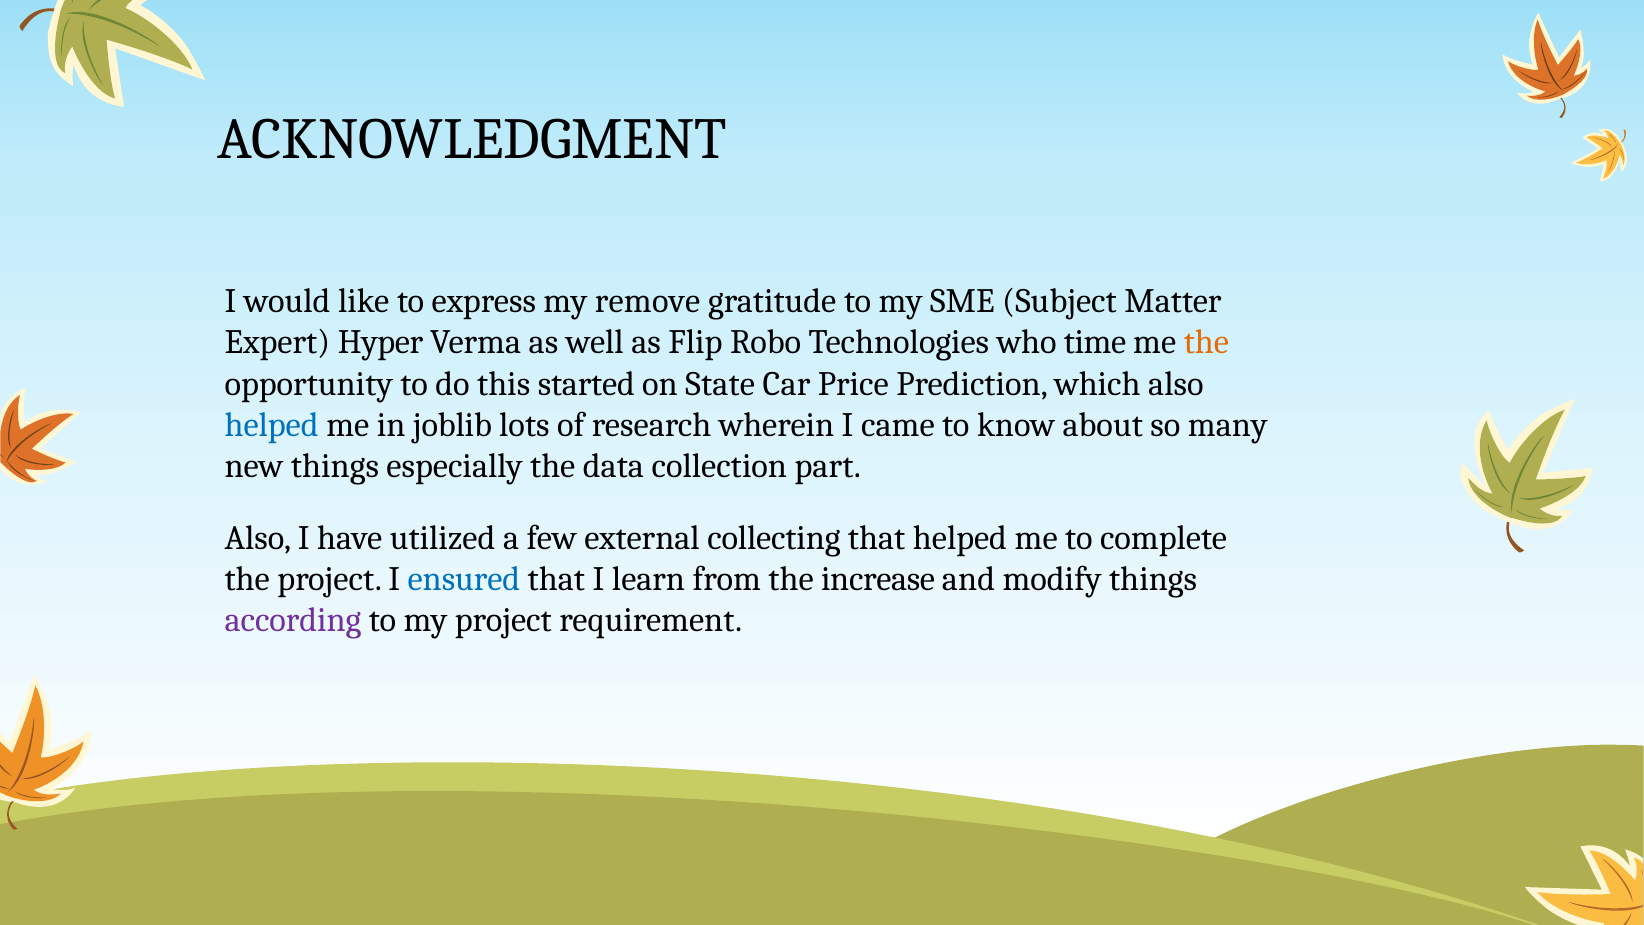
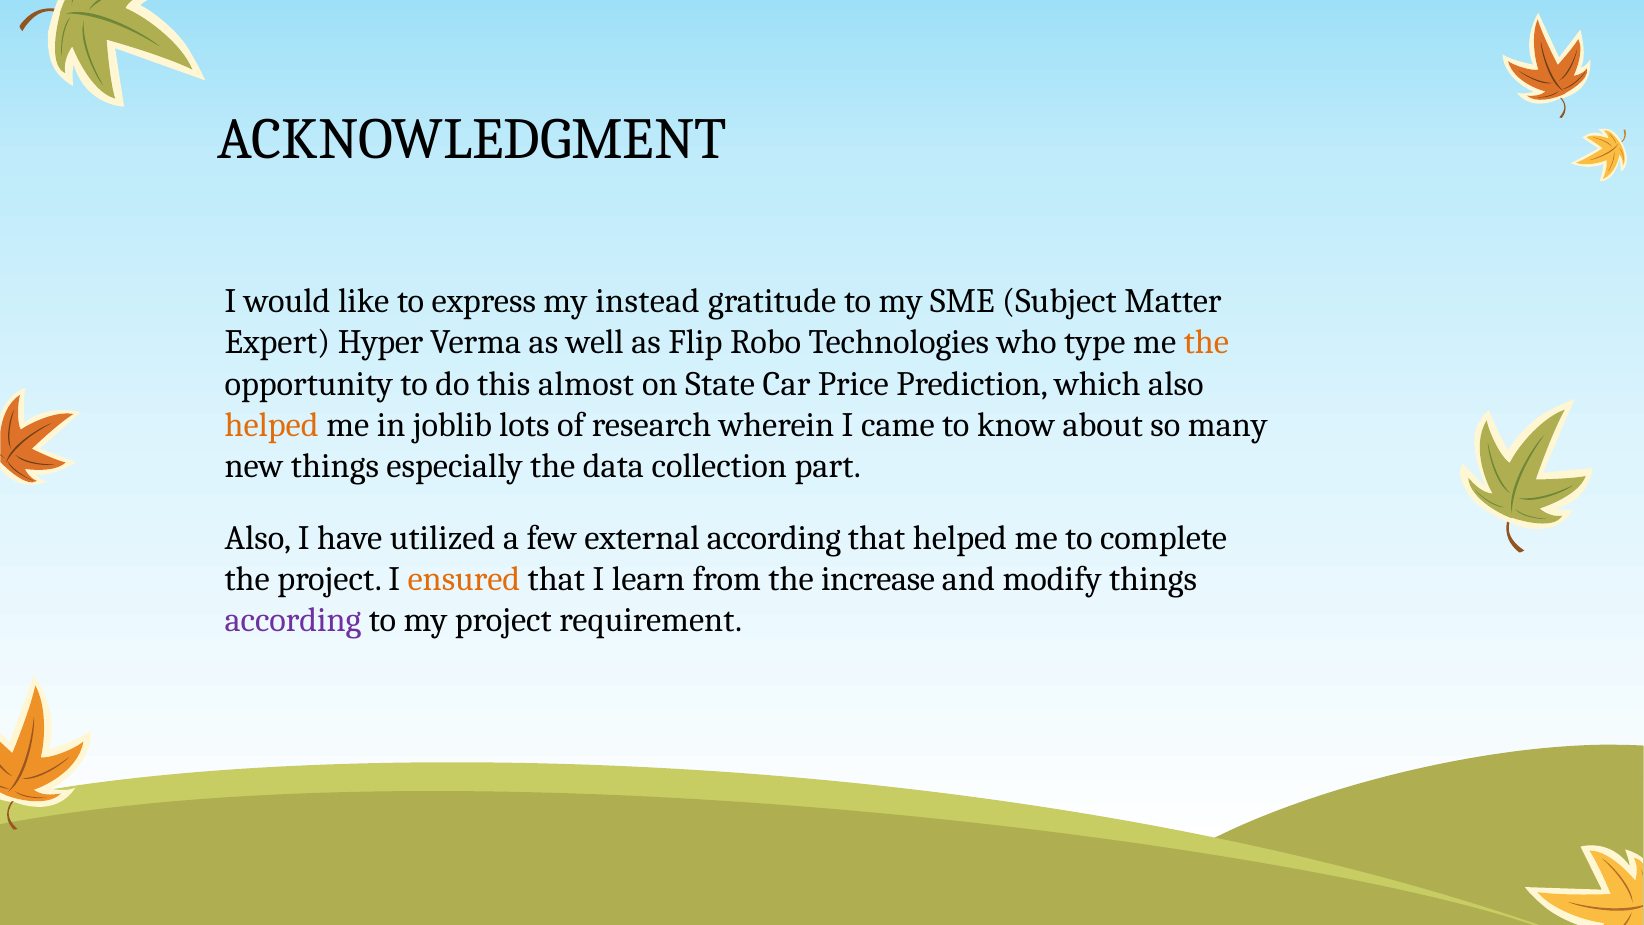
remove: remove -> instead
time: time -> type
started: started -> almost
helped at (272, 425) colour: blue -> orange
external collecting: collecting -> according
ensured colour: blue -> orange
